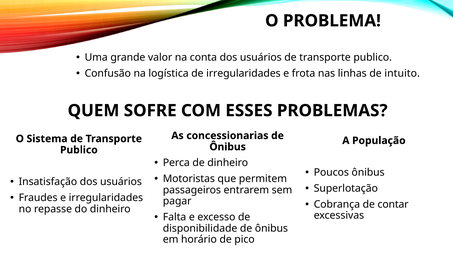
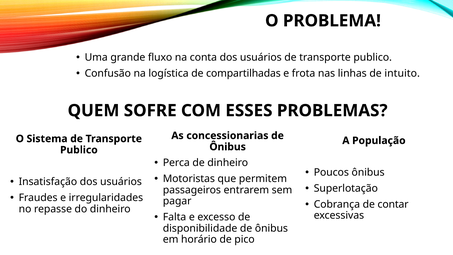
valor: valor -> fluxo
de irregularidades: irregularidades -> compartilhadas
